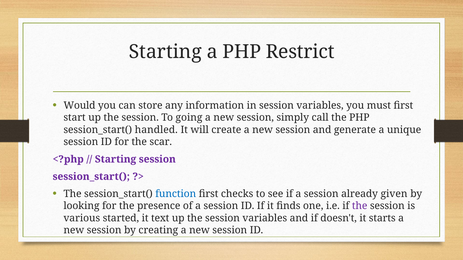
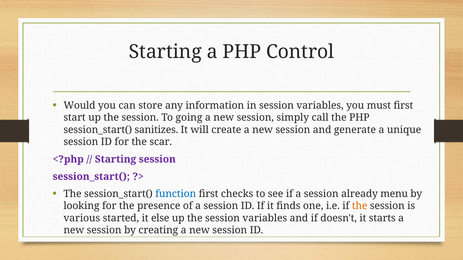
Restrict: Restrict -> Control
handled: handled -> sanitizes
given: given -> menu
the at (360, 206) colour: purple -> orange
text: text -> else
